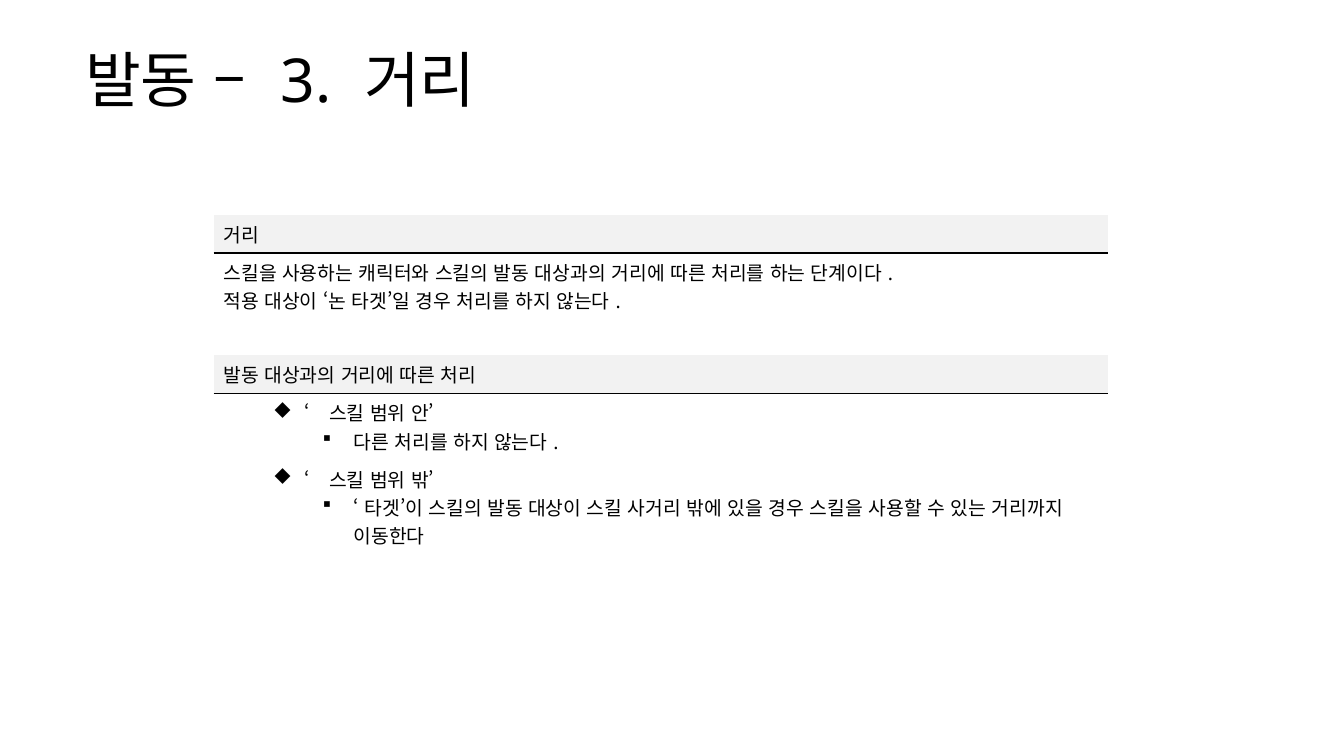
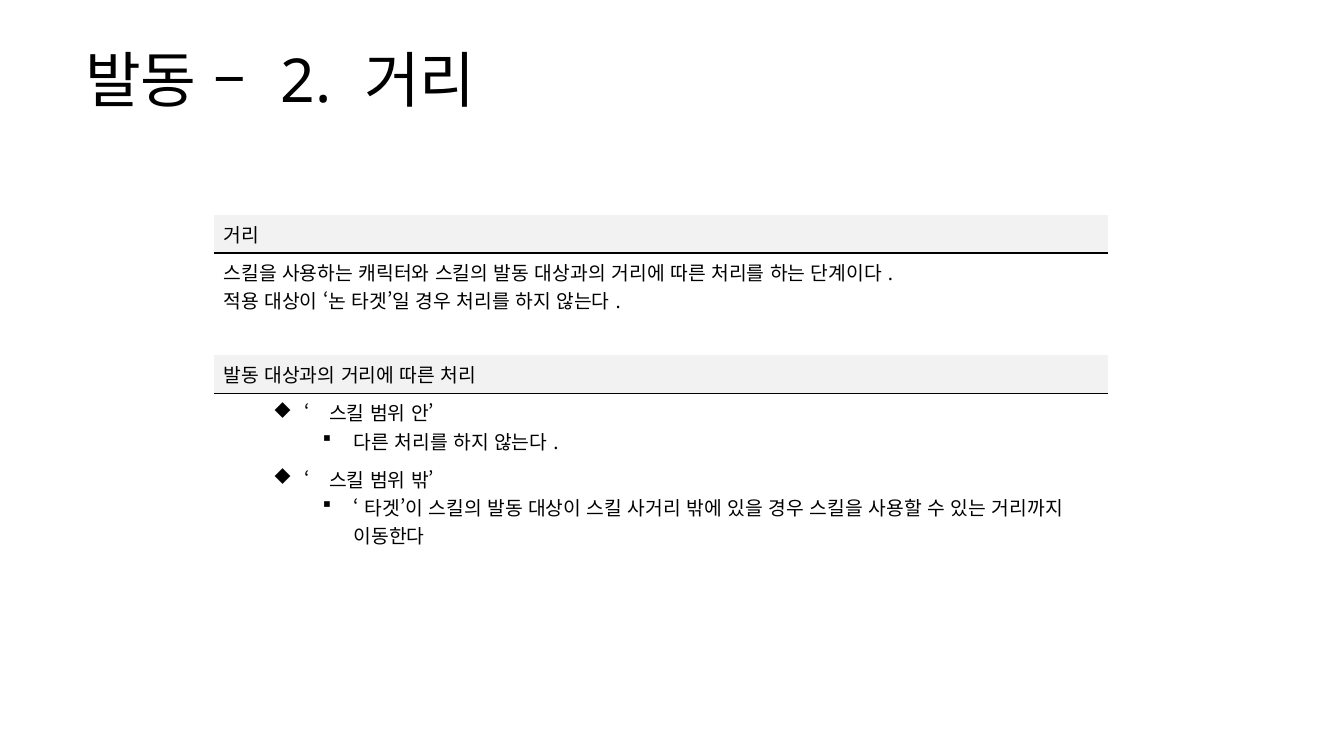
3: 3 -> 2
